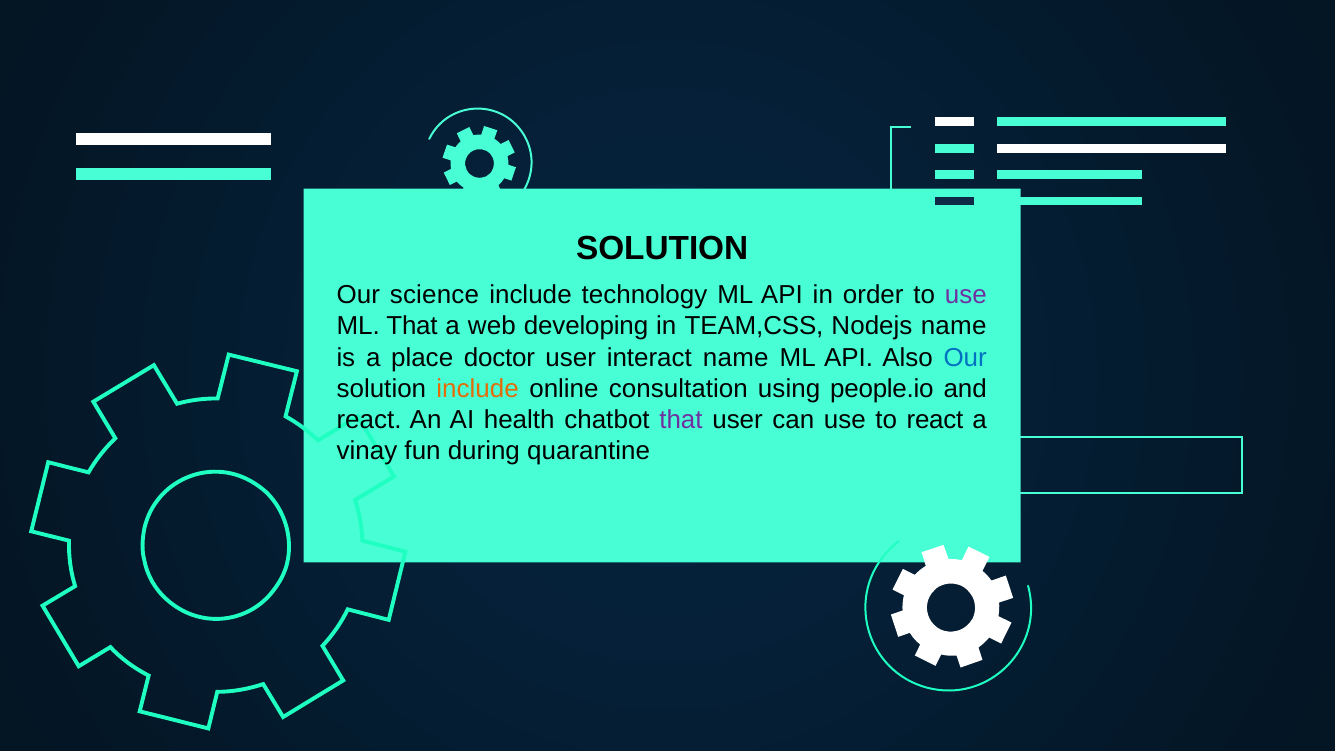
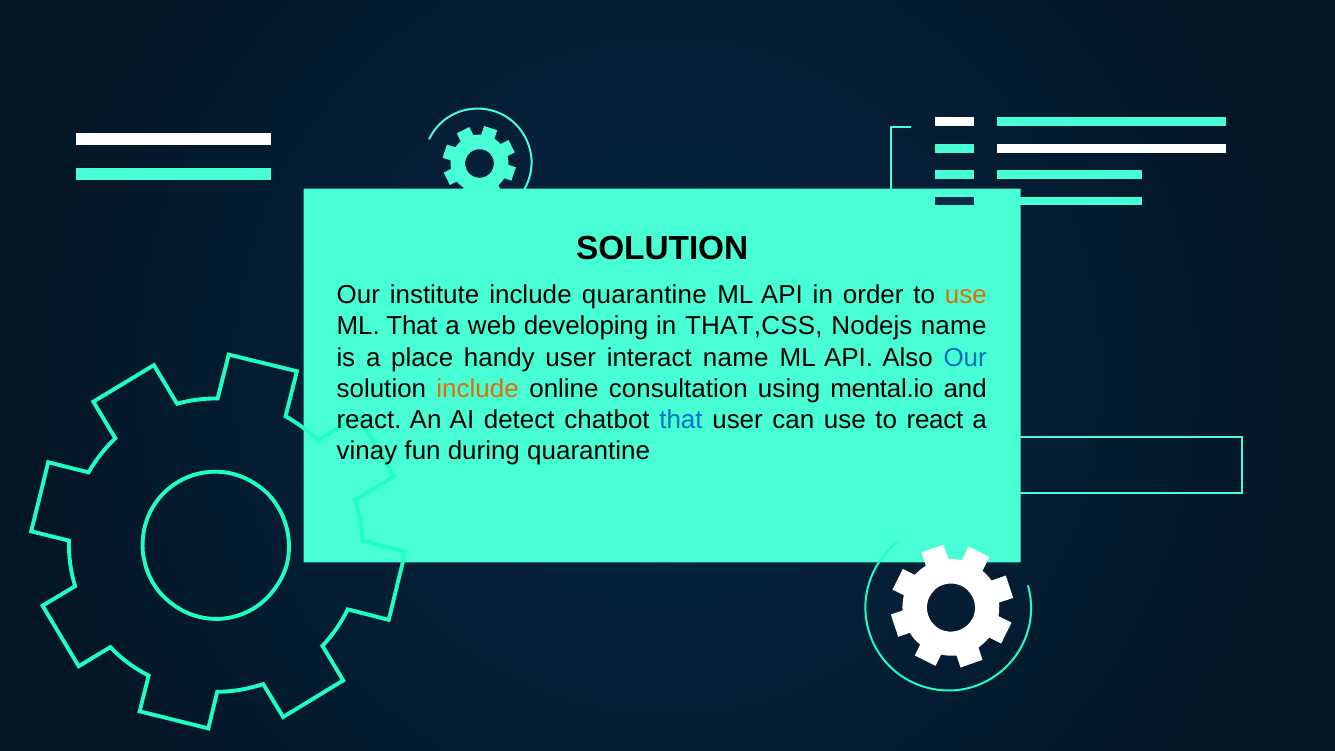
science: science -> institute
include technology: technology -> quarantine
use at (966, 295) colour: purple -> orange
TEAM,CSS: TEAM,CSS -> THAT,CSS
doctor: doctor -> handy
people.io: people.io -> mental.io
health: health -> detect
that at (681, 420) colour: purple -> blue
